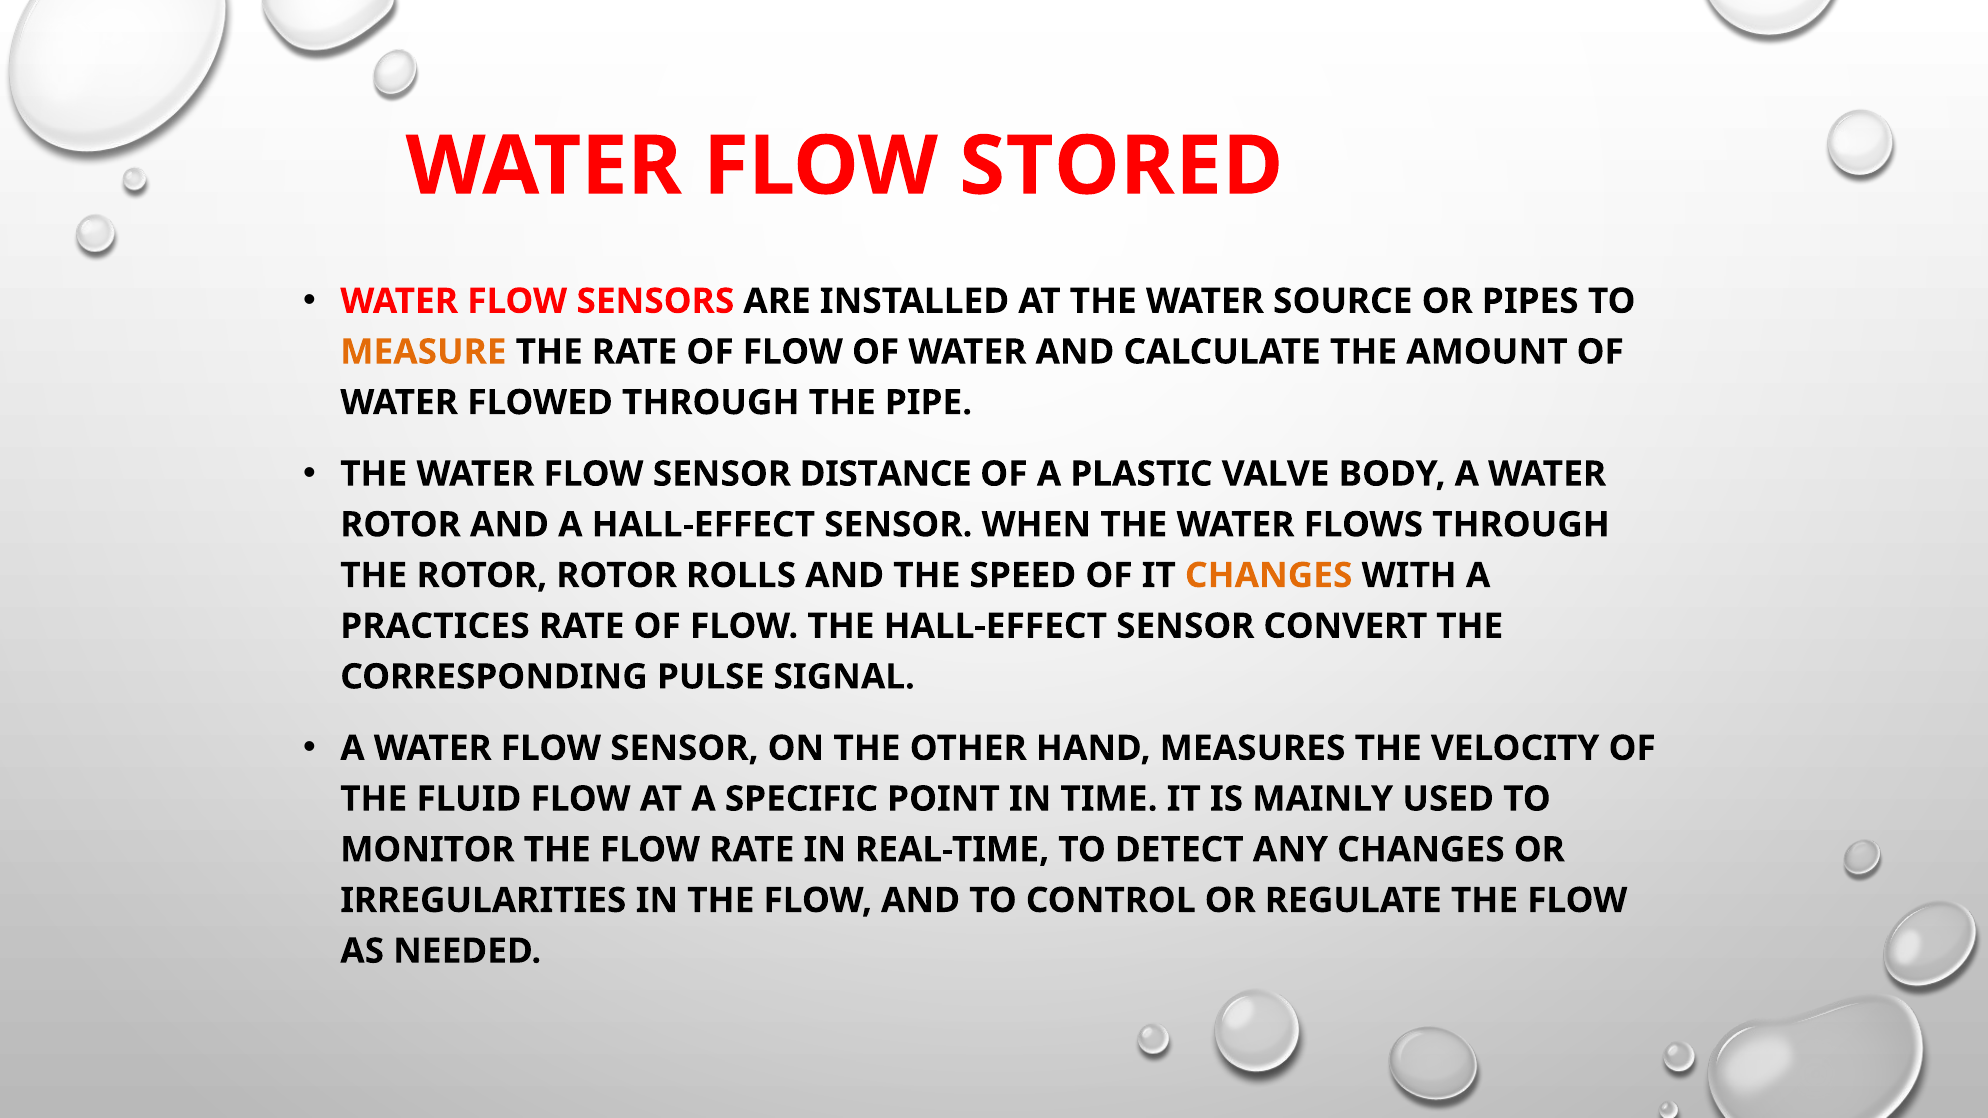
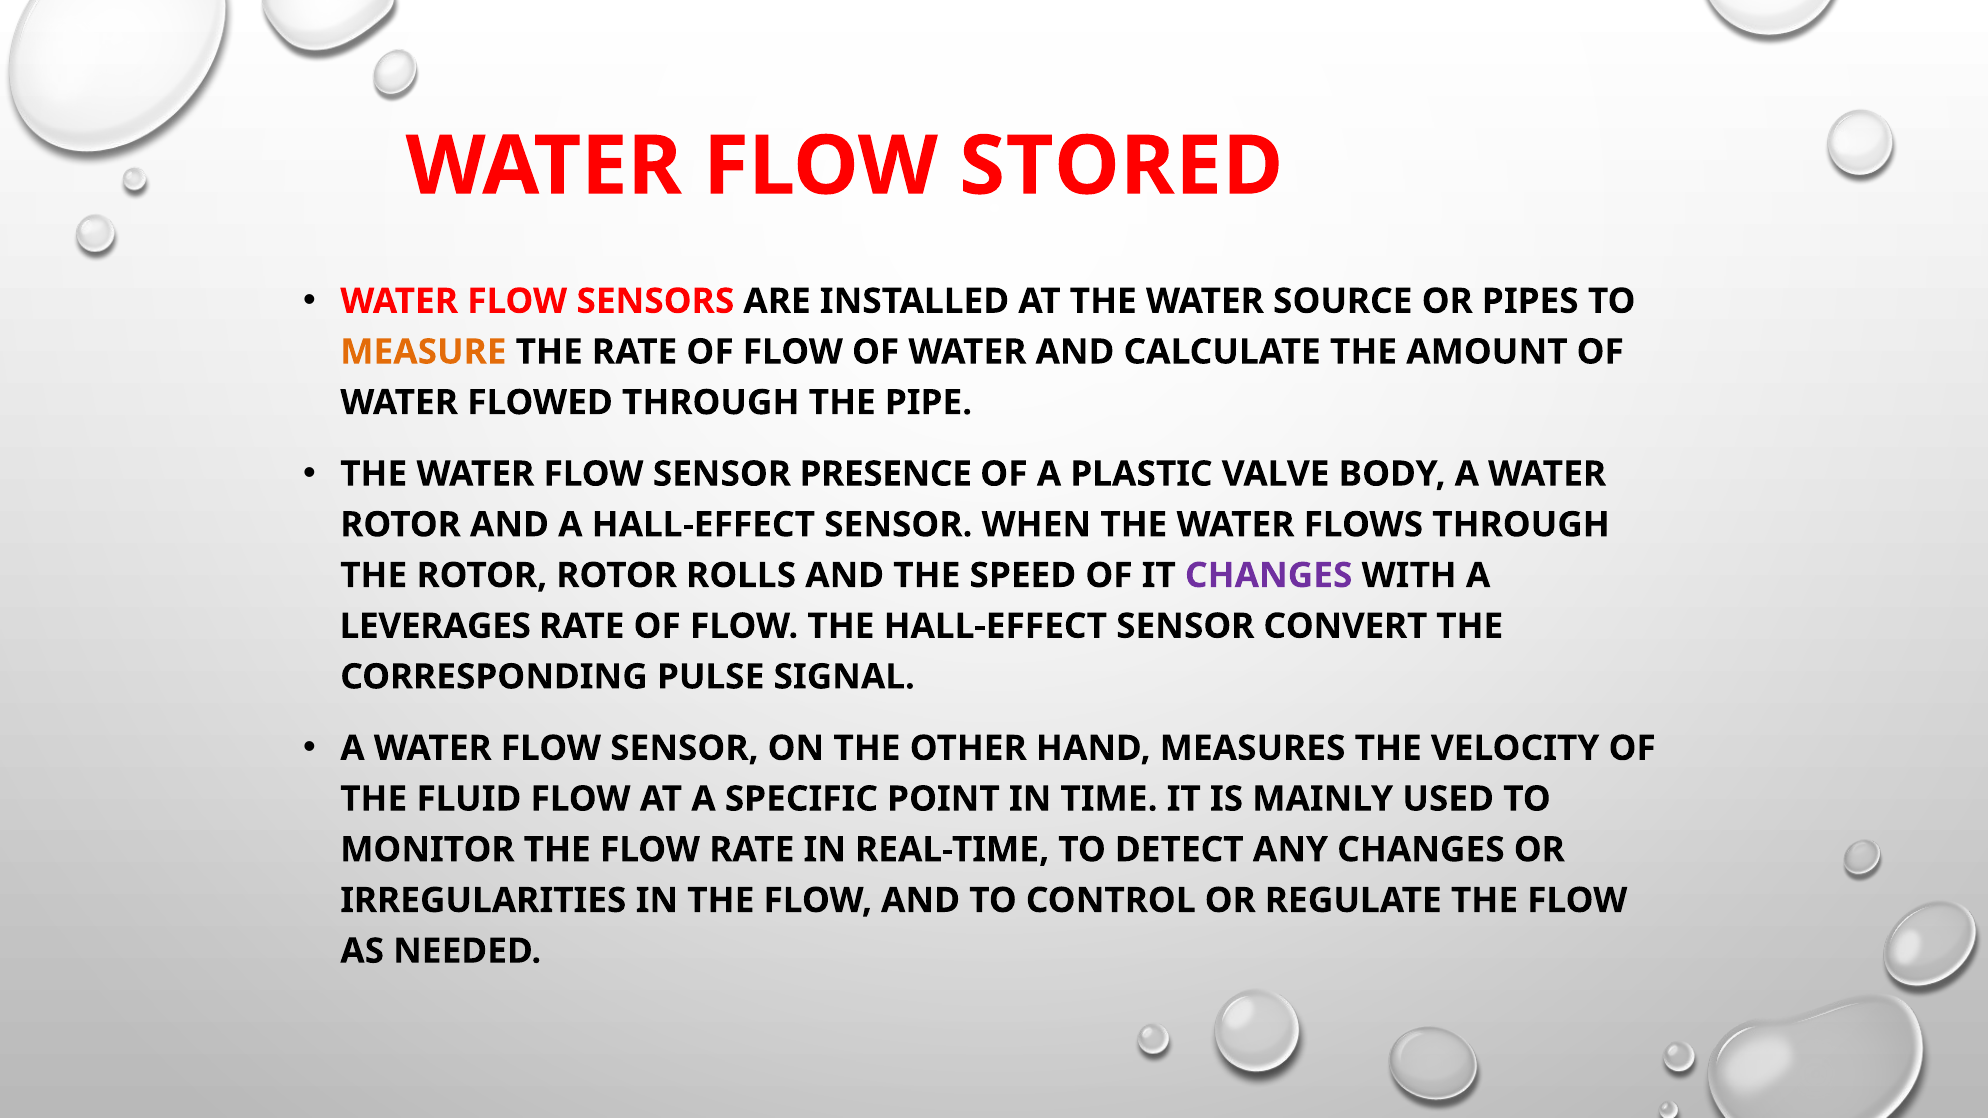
DISTANCE: DISTANCE -> PRESENCE
CHANGES at (1269, 576) colour: orange -> purple
PRACTICES: PRACTICES -> LEVERAGES
